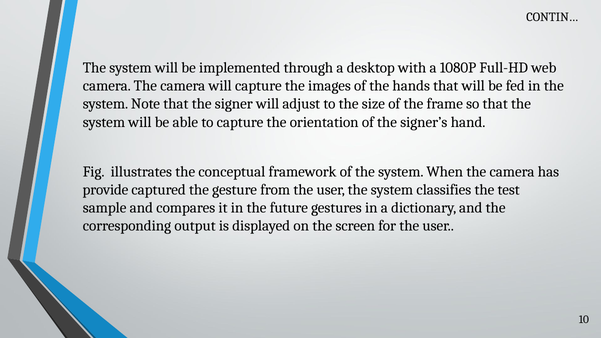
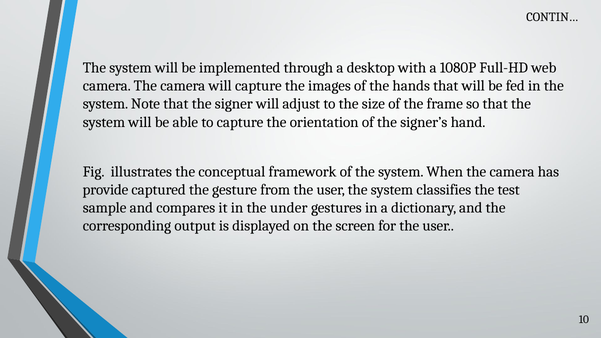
future: future -> under
